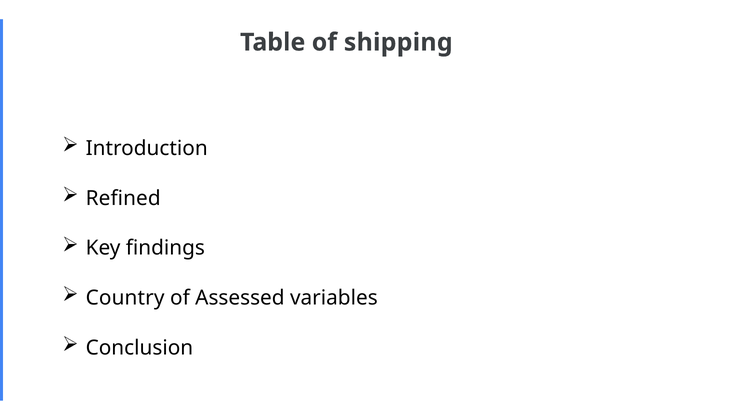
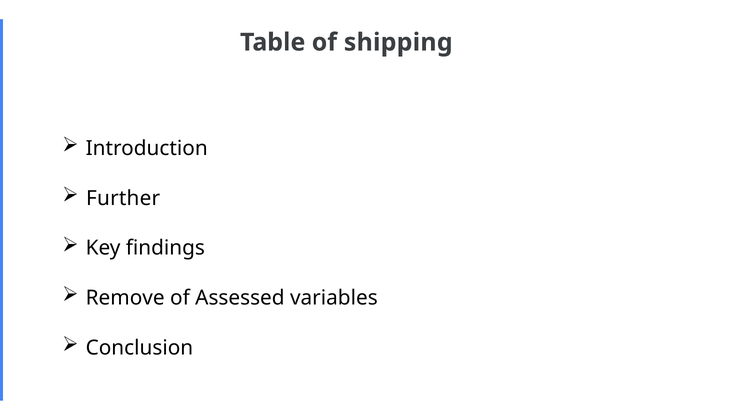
Refined: Refined -> Further
Country: Country -> Remove
